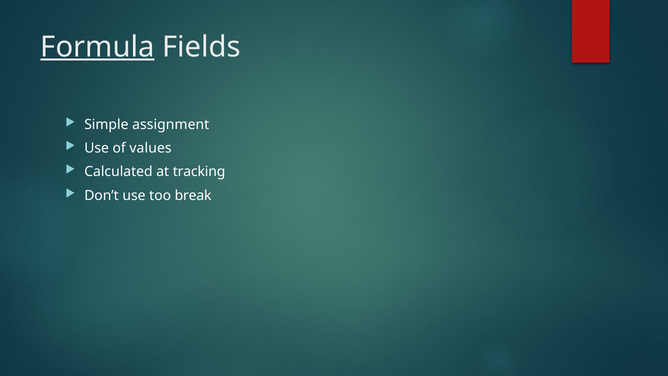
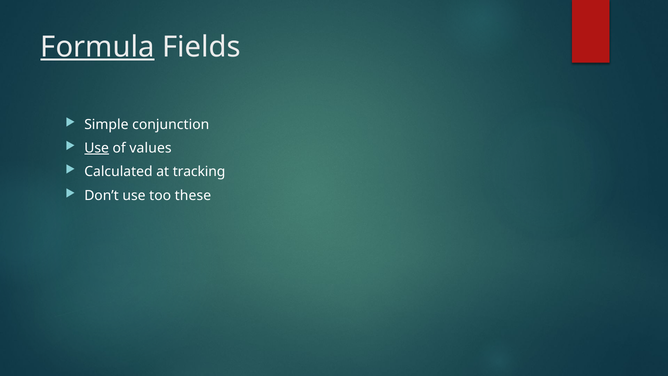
assignment: assignment -> conjunction
Use at (97, 148) underline: none -> present
break: break -> these
